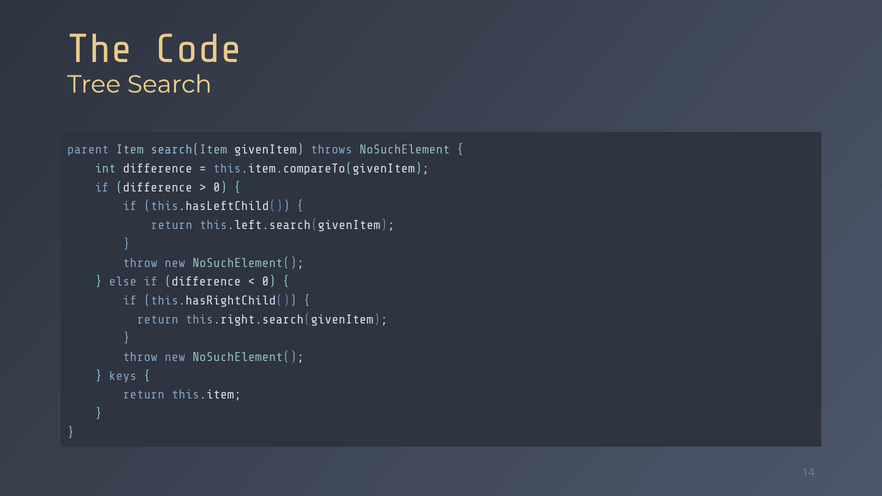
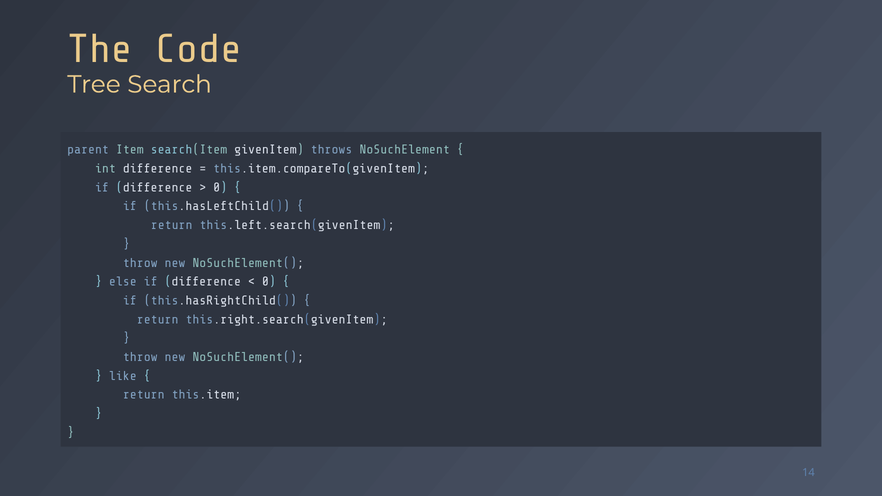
keys: keys -> like
